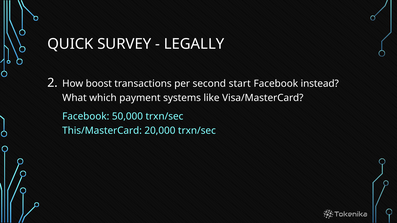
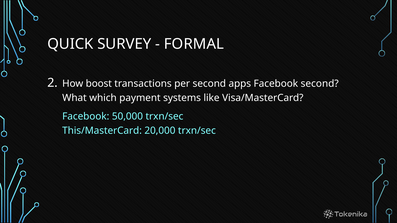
LEGALLY: LEGALLY -> FORMAL
start: start -> apps
Facebook instead: instead -> second
